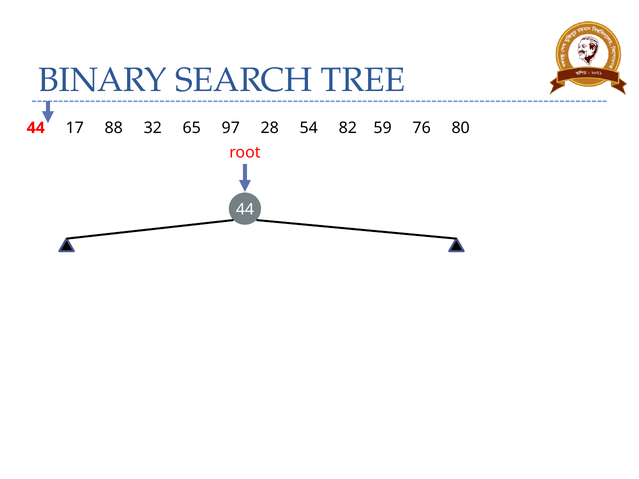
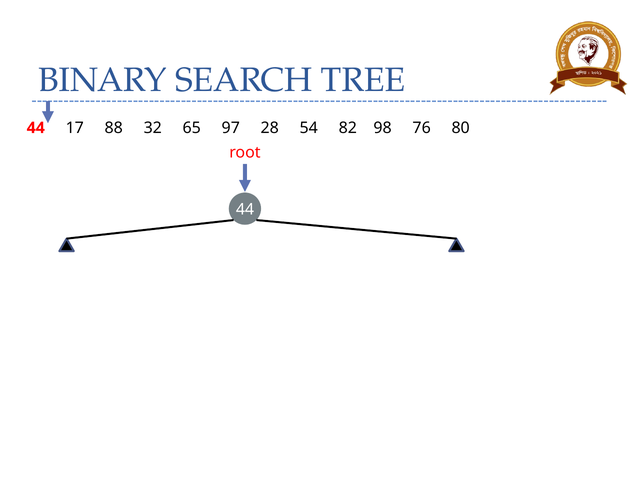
59: 59 -> 98
